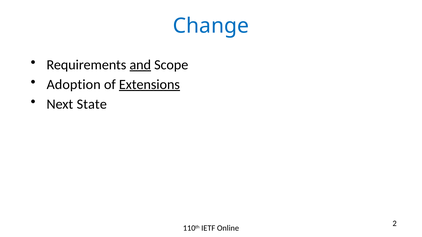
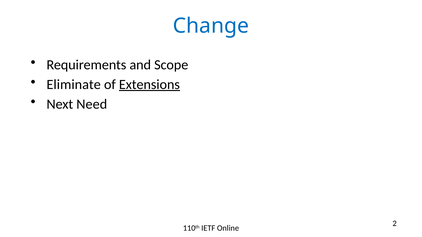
and underline: present -> none
Adoption: Adoption -> Eliminate
State: State -> Need
